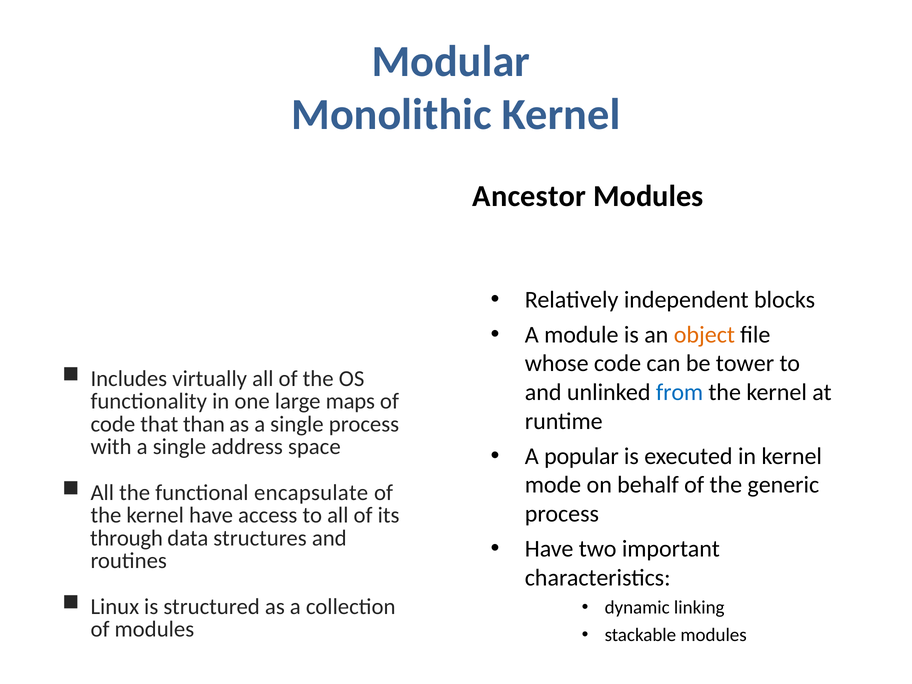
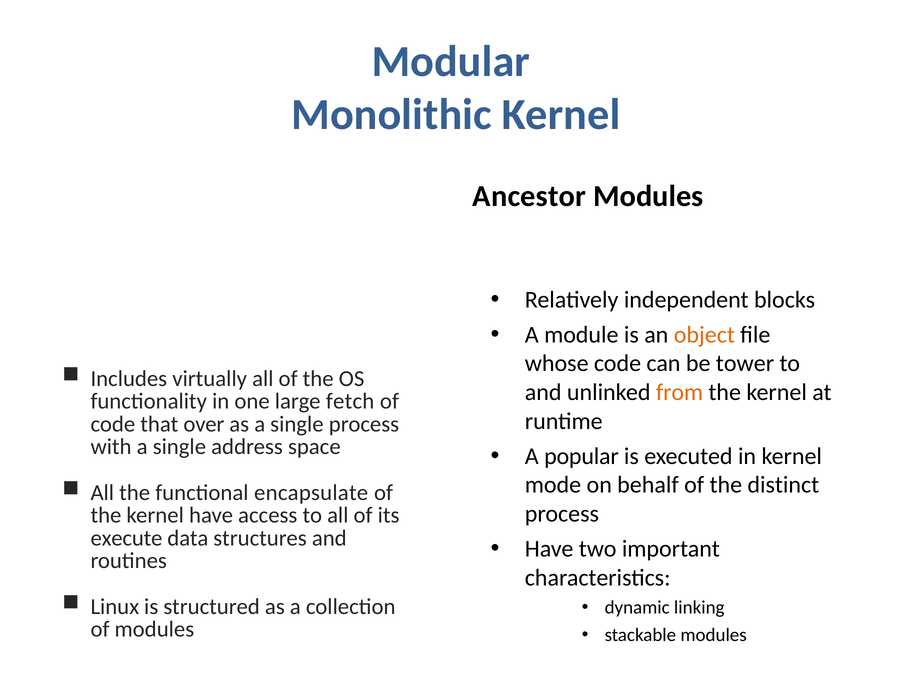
from colour: blue -> orange
maps: maps -> fetch
than: than -> over
generic: generic -> distinct
through: through -> execute
